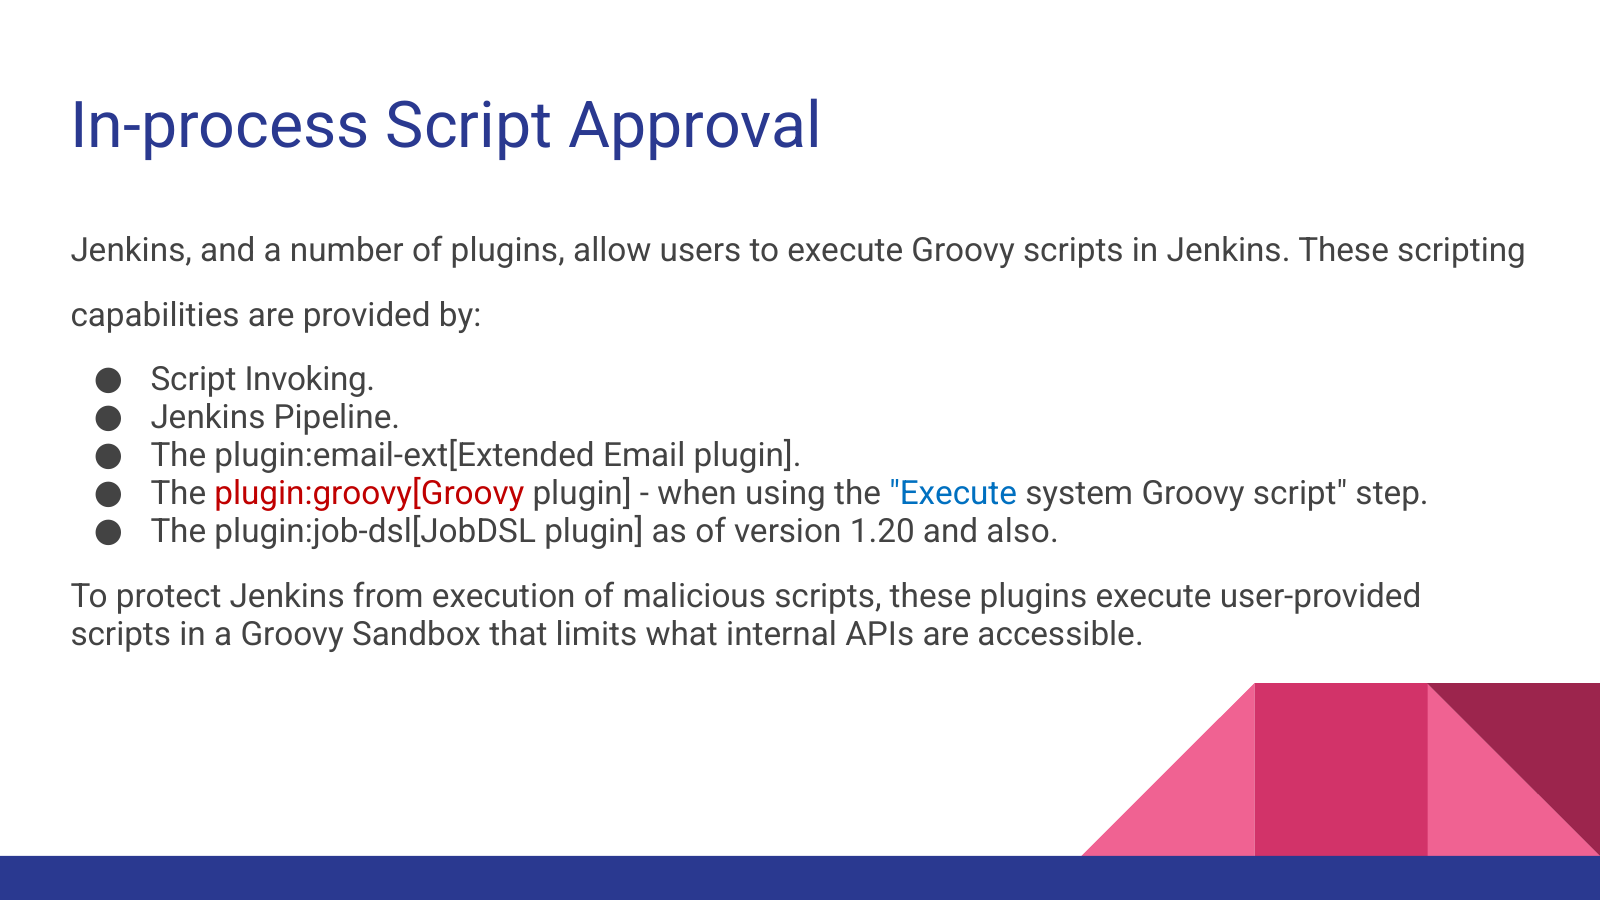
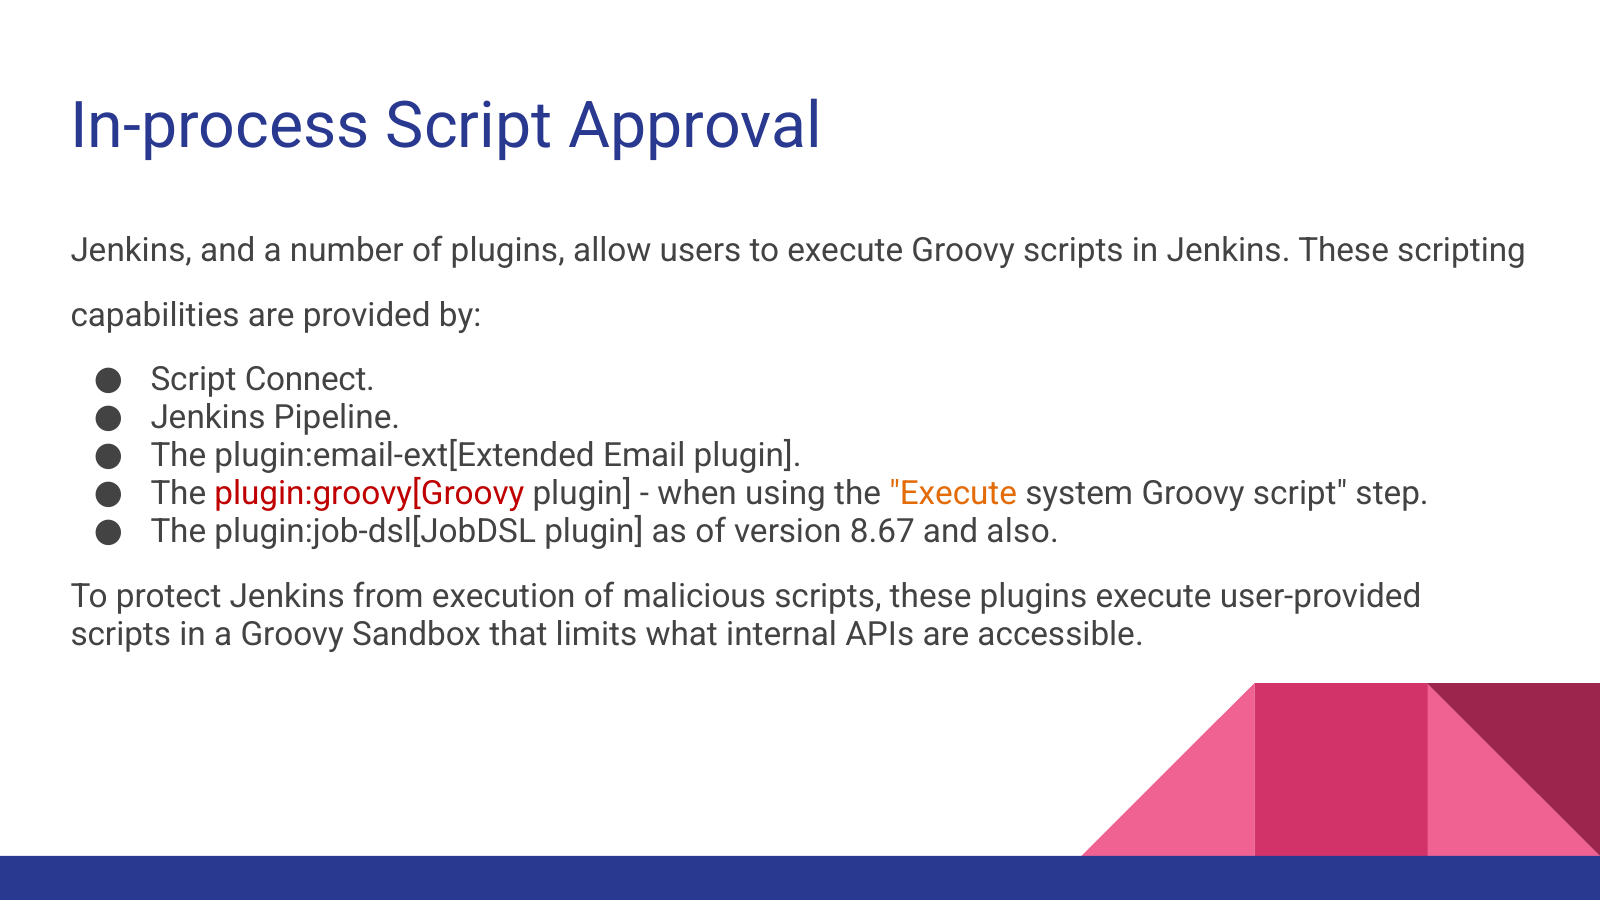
Invoking: Invoking -> Connect
Execute at (953, 494) colour: blue -> orange
1.20: 1.20 -> 8.67
